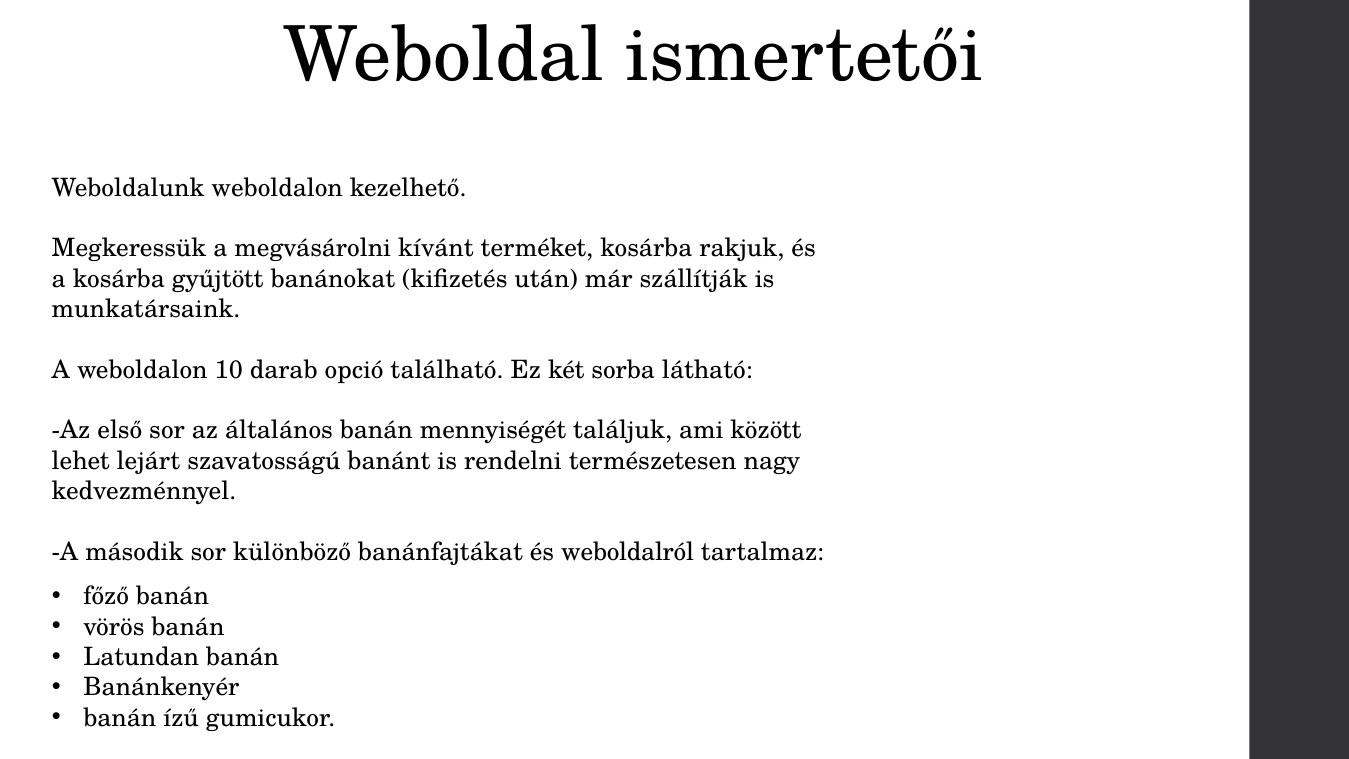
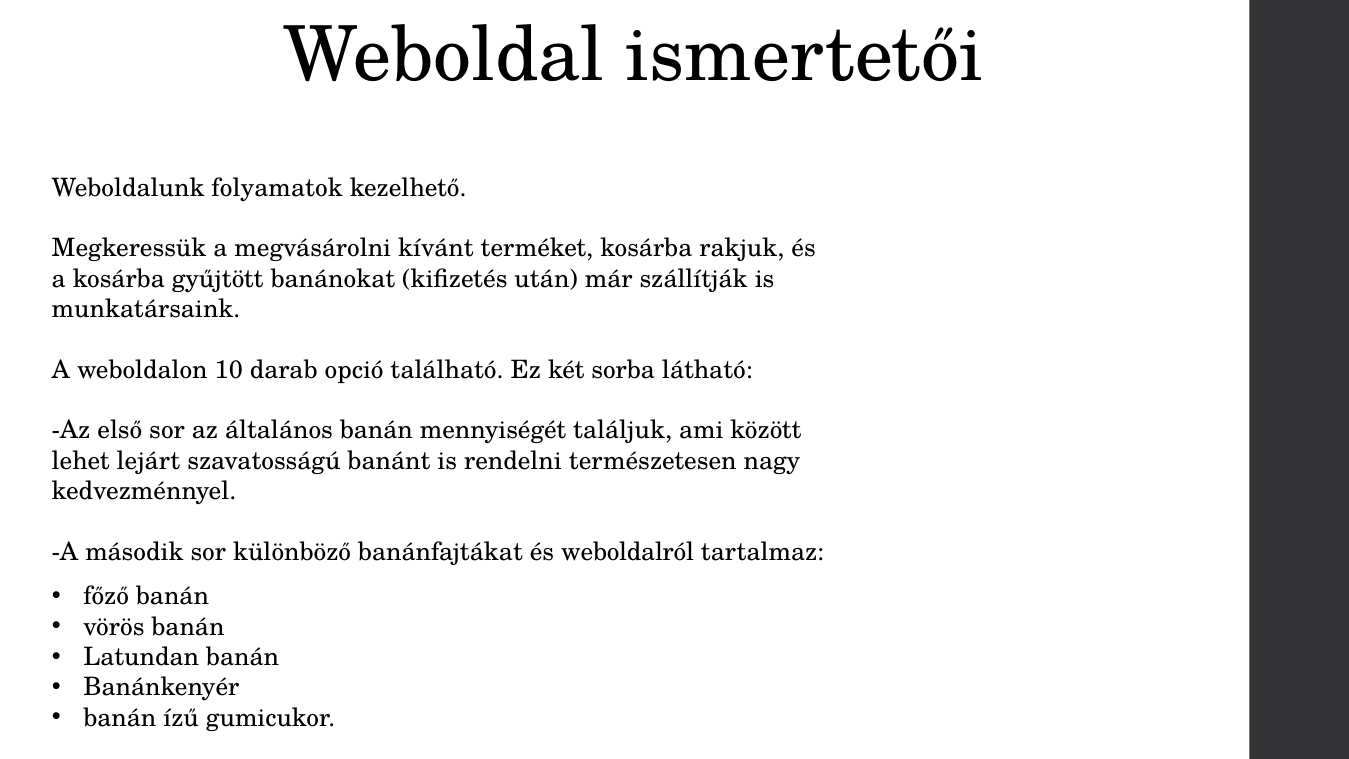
Weboldalunk weboldalon: weboldalon -> folyamatok
